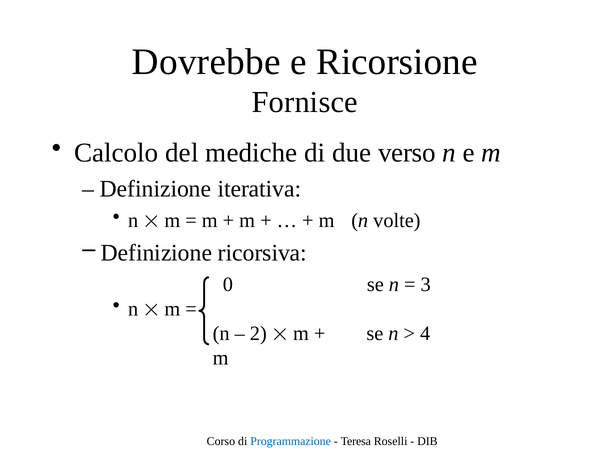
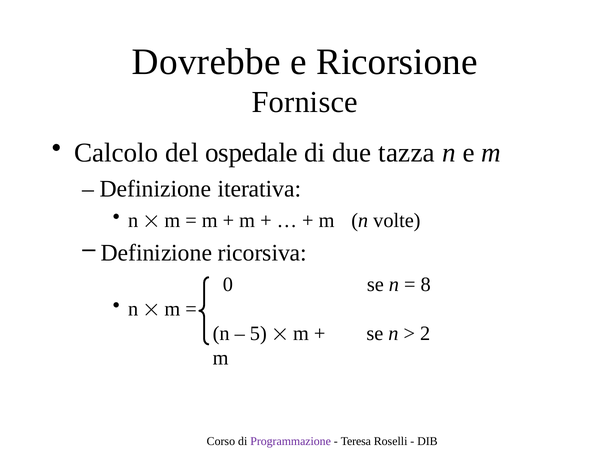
mediche: mediche -> ospedale
verso: verso -> tazza
3: 3 -> 8
2: 2 -> 5
4: 4 -> 2
Programmazione colour: blue -> purple
